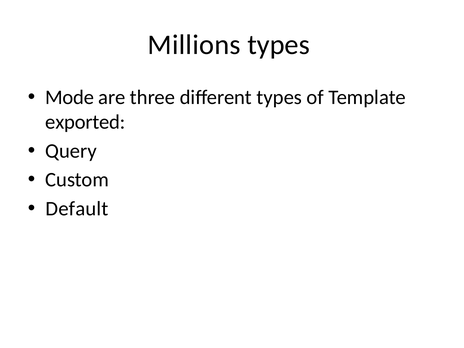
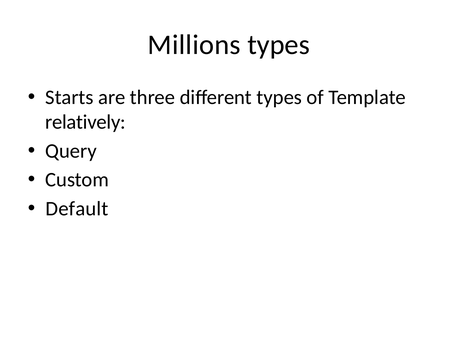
Mode: Mode -> Starts
exported: exported -> relatively
